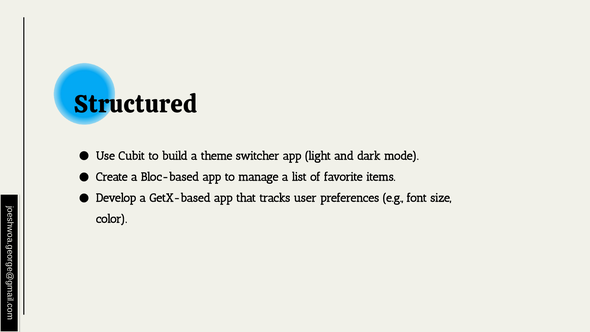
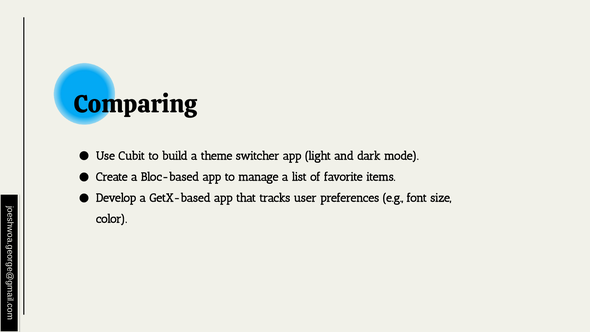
Structured: Structured -> Comparing
